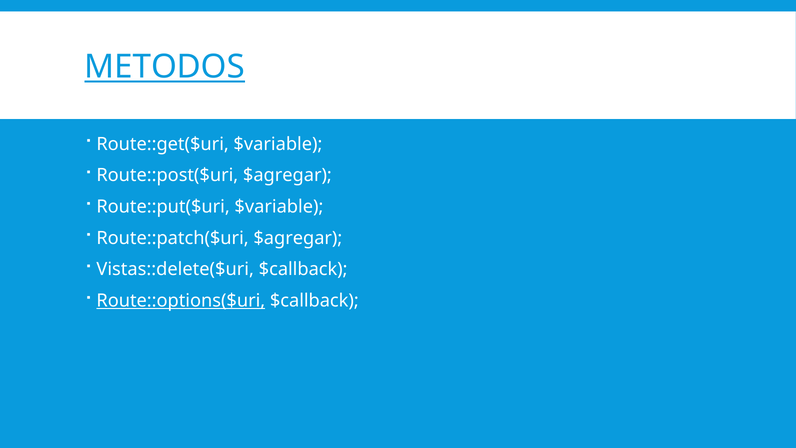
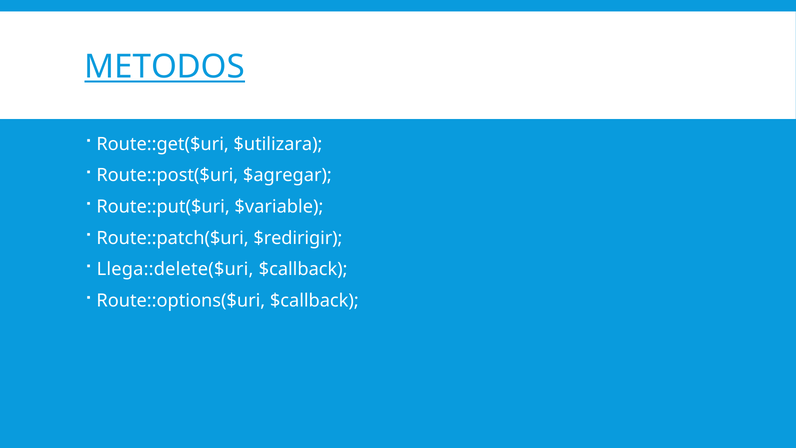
Route::get($uri $variable: $variable -> $utilizara
Route::patch($uri $agregar: $agregar -> $redirigir
Vistas::delete($uri: Vistas::delete($uri -> Llega::delete($uri
Route::options($uri underline: present -> none
